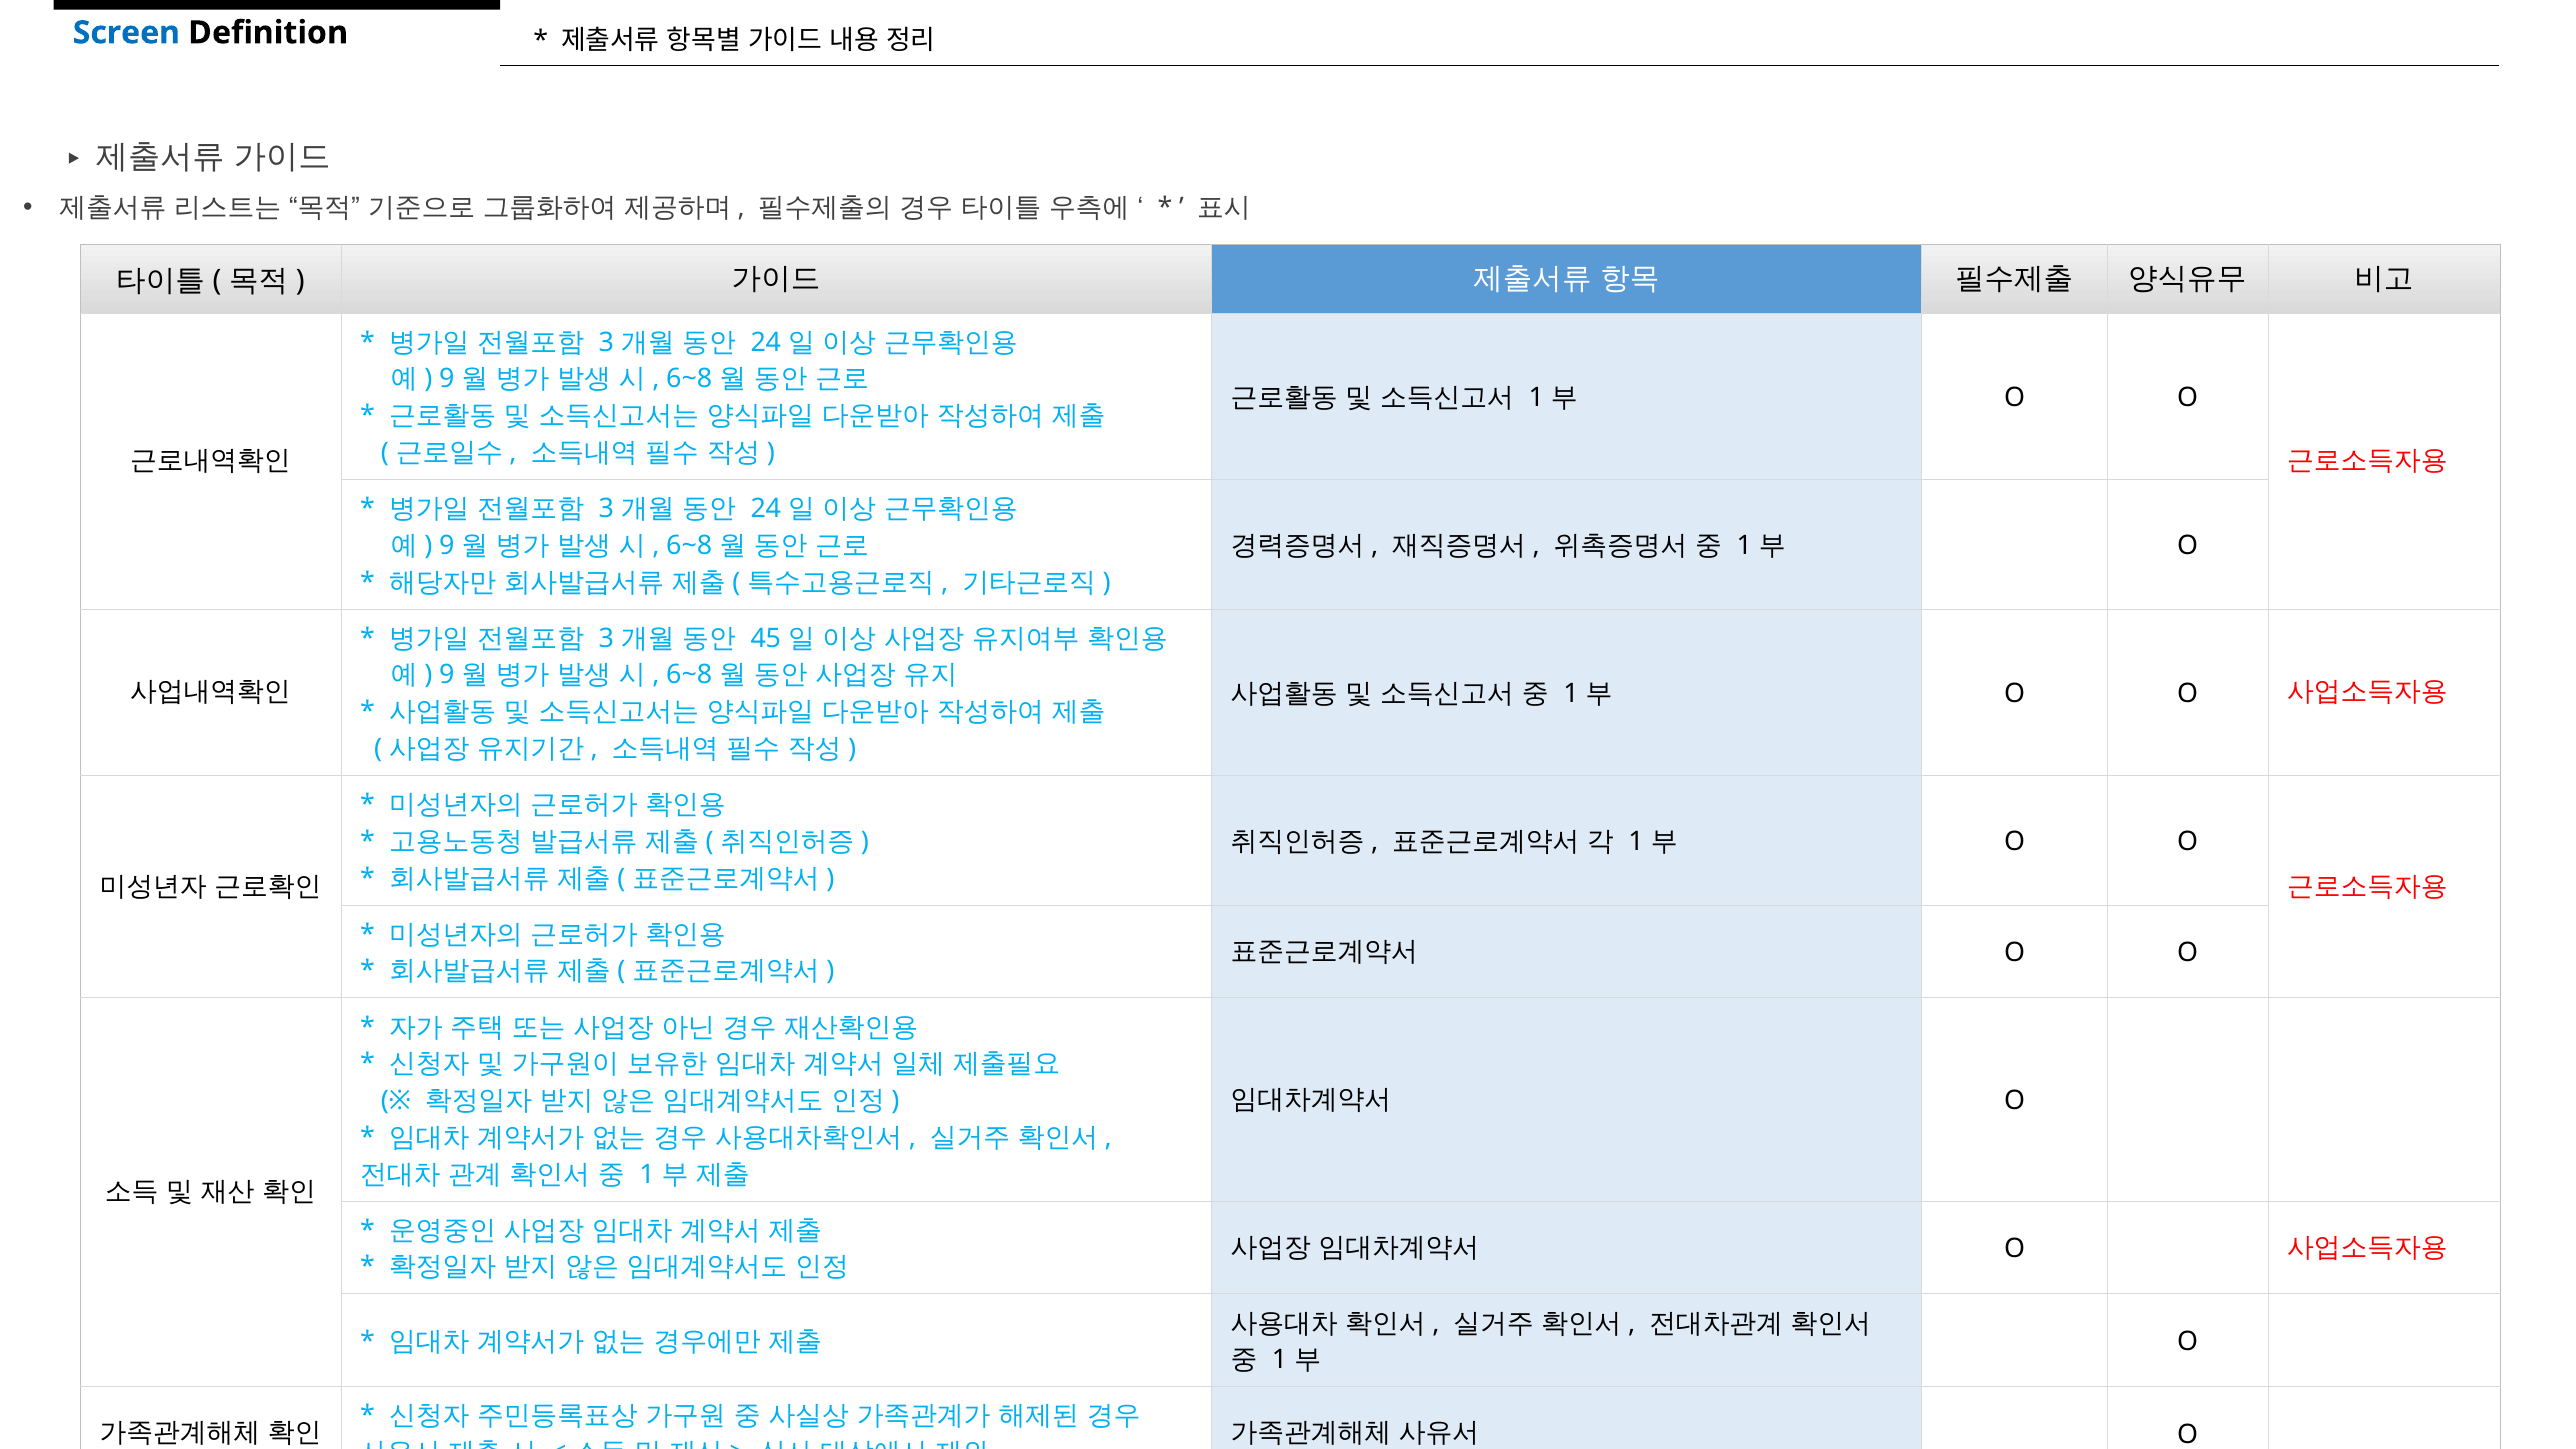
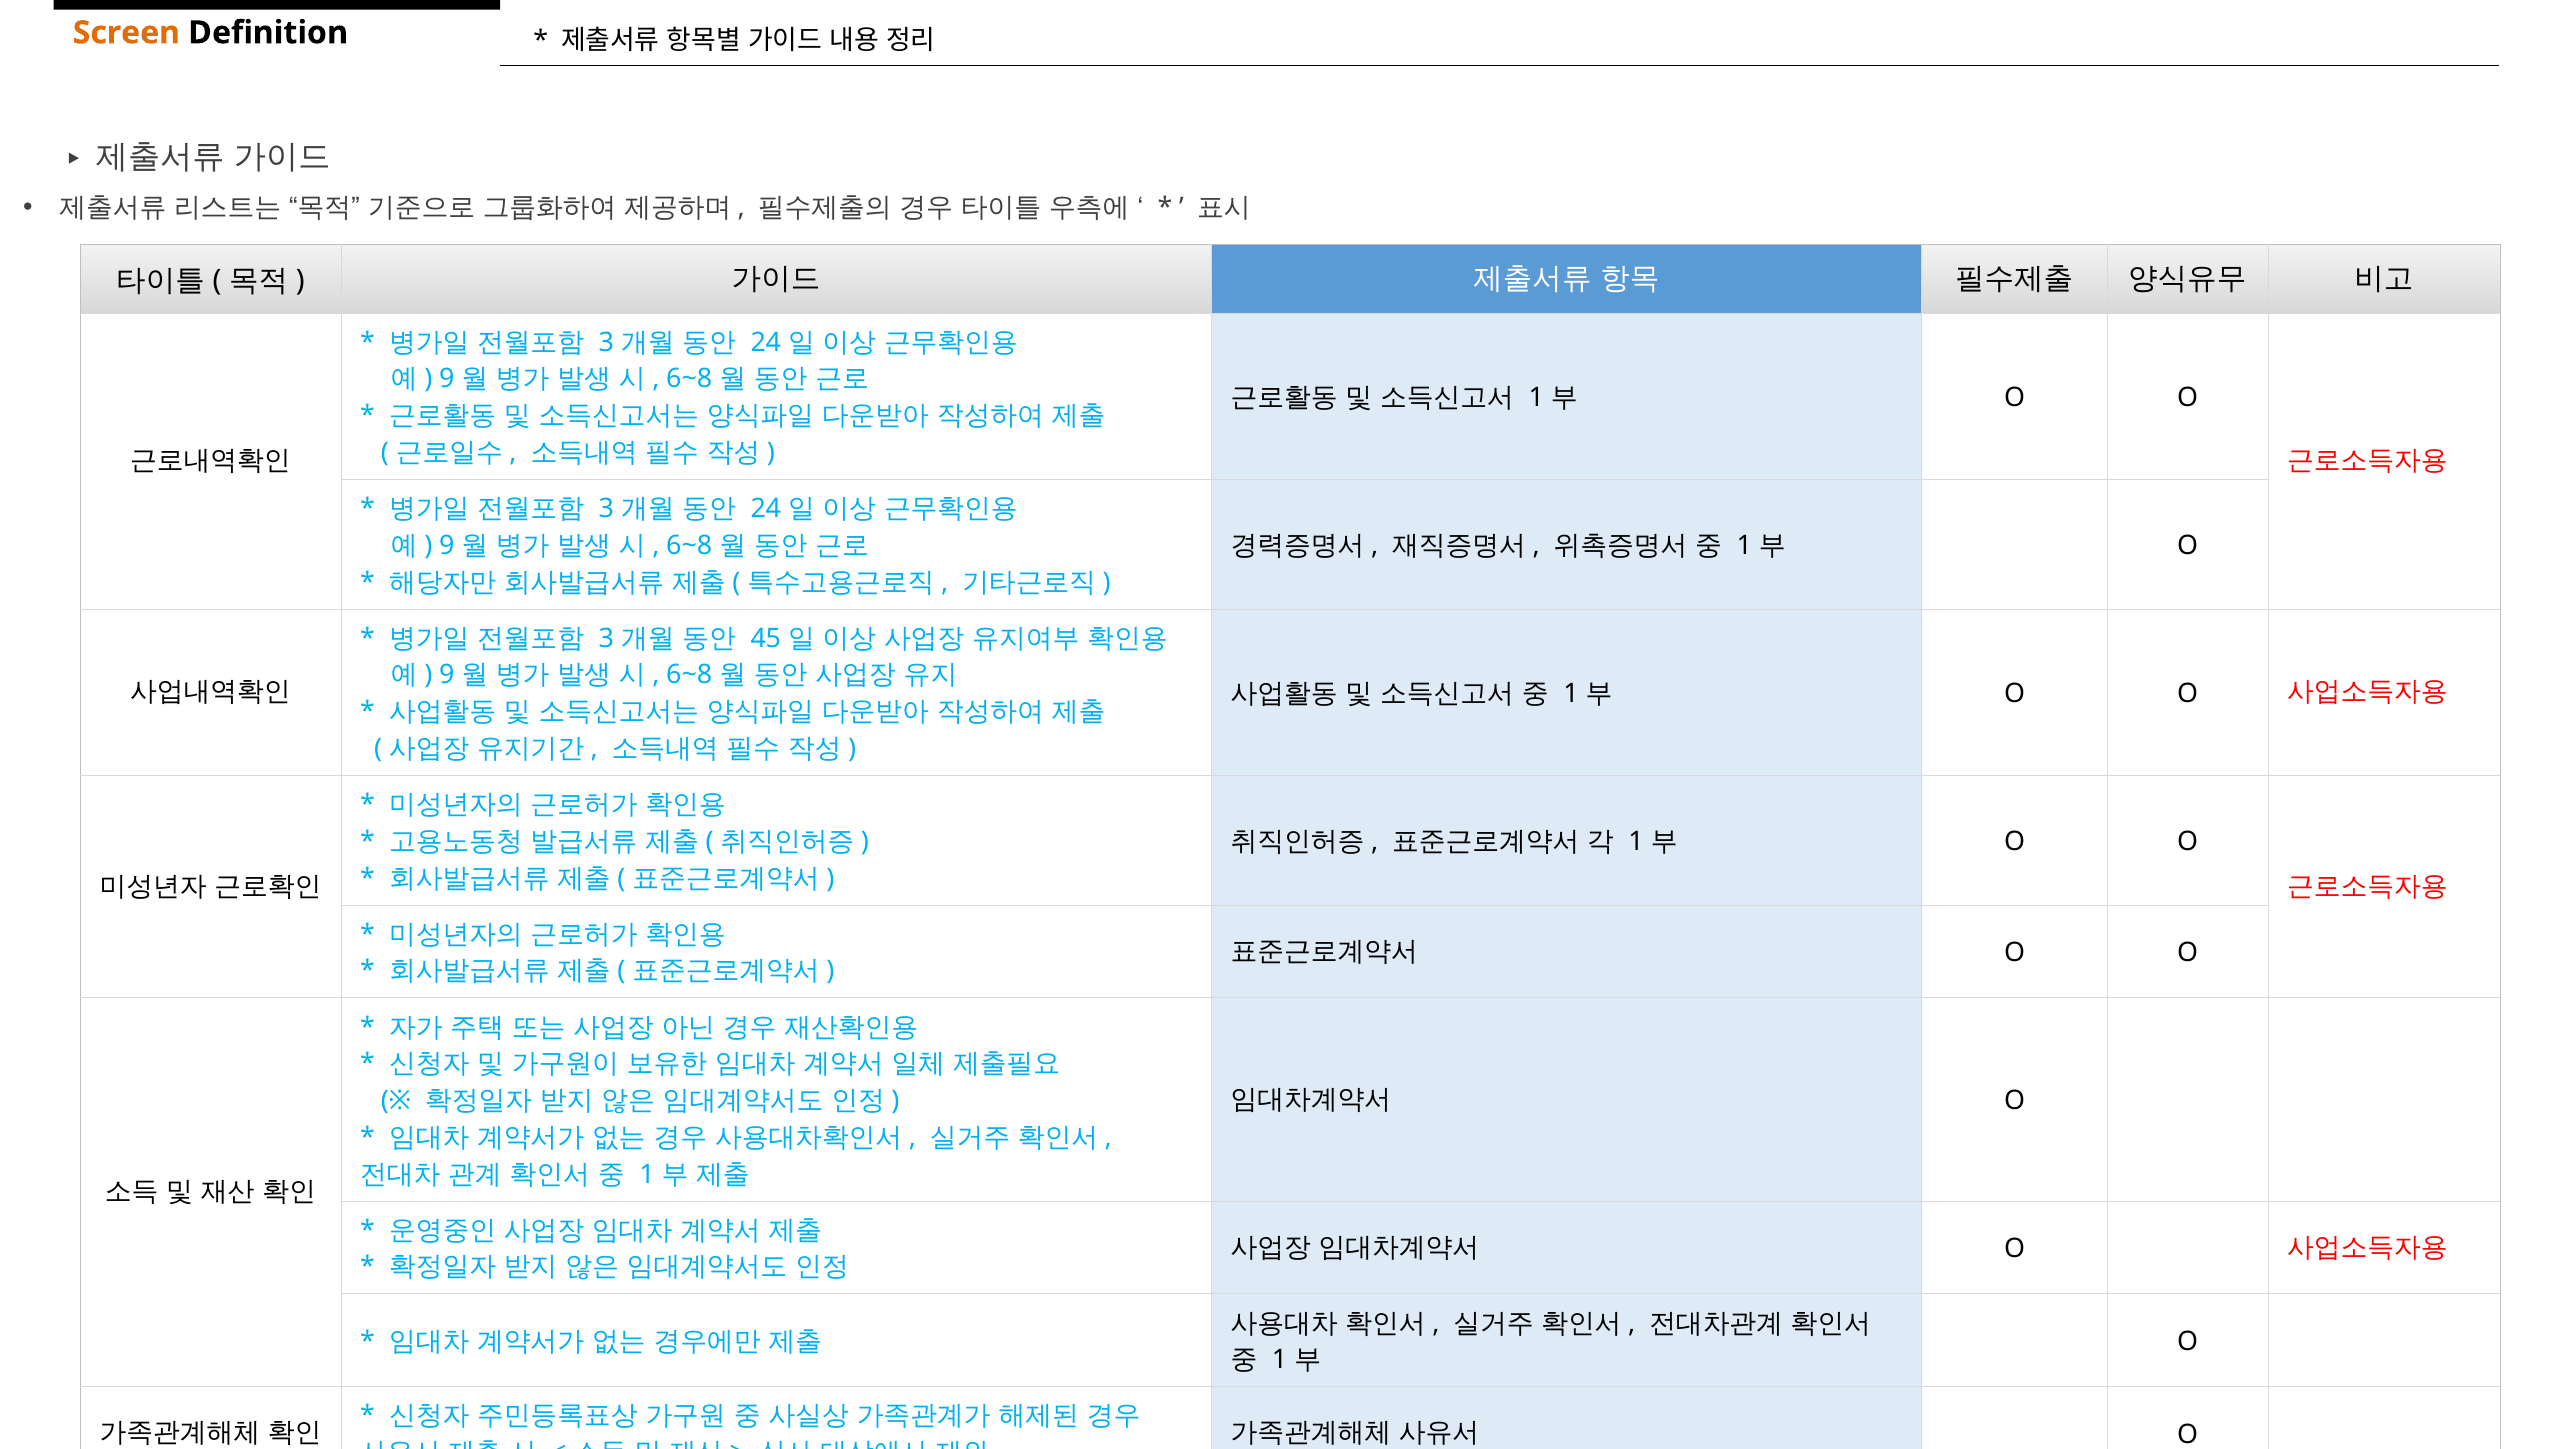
Screen colour: blue -> orange
